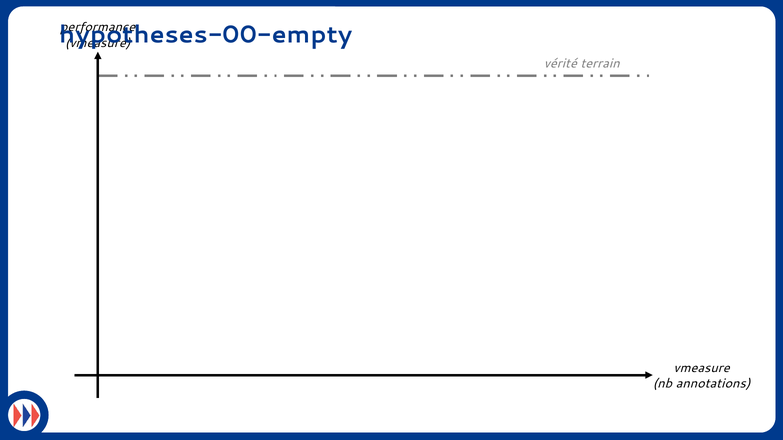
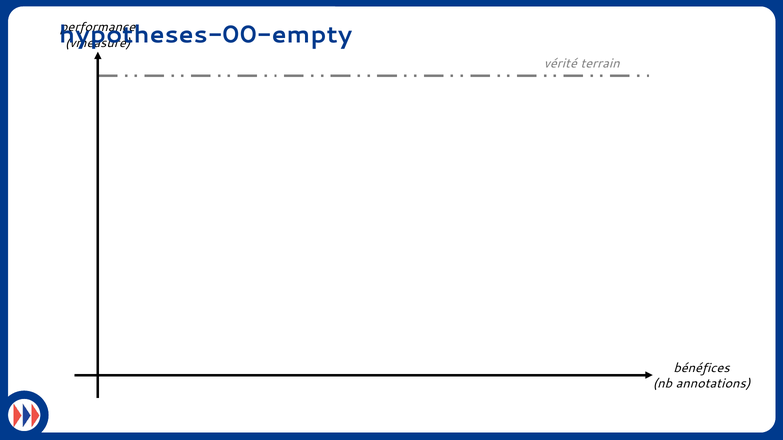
vmeasure at (702, 368): vmeasure -> bénéfices
